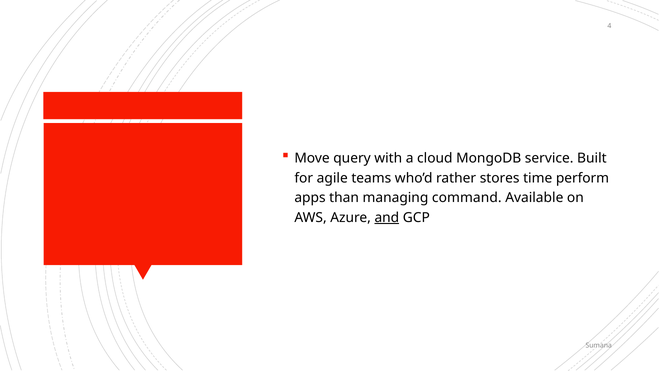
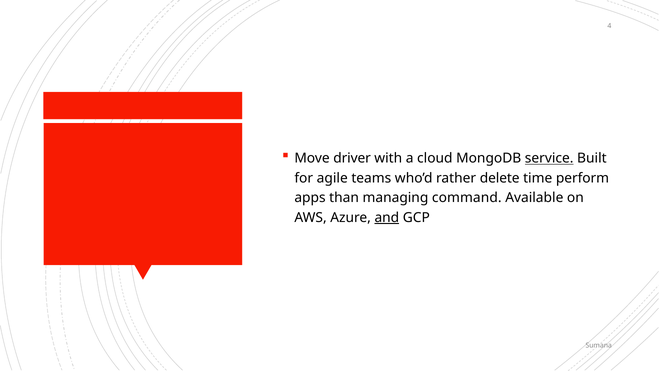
query: query -> driver
service underline: none -> present
stores: stores -> delete
